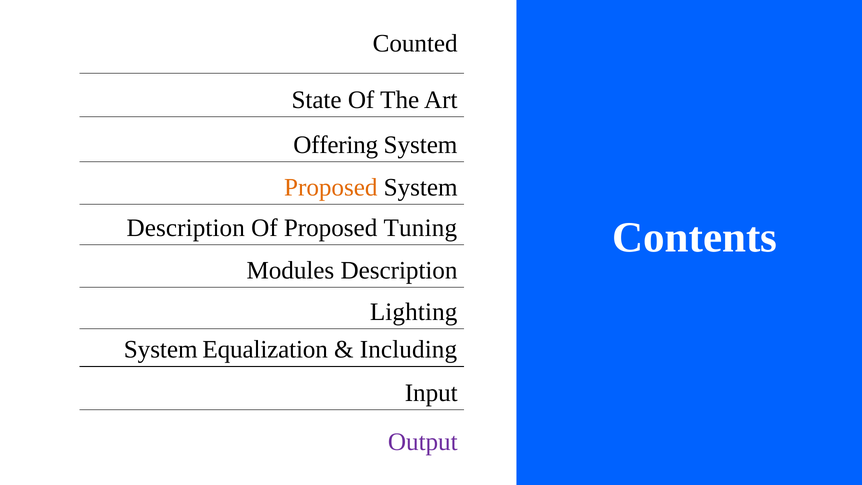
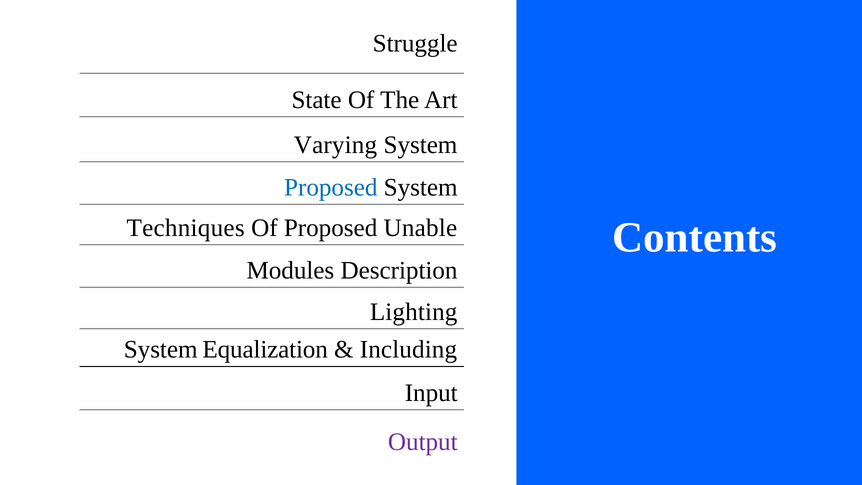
Counted: Counted -> Struggle
Offering: Offering -> Varying
Proposed at (331, 187) colour: orange -> blue
Description at (186, 228): Description -> Techniques
Tuning: Tuning -> Unable
